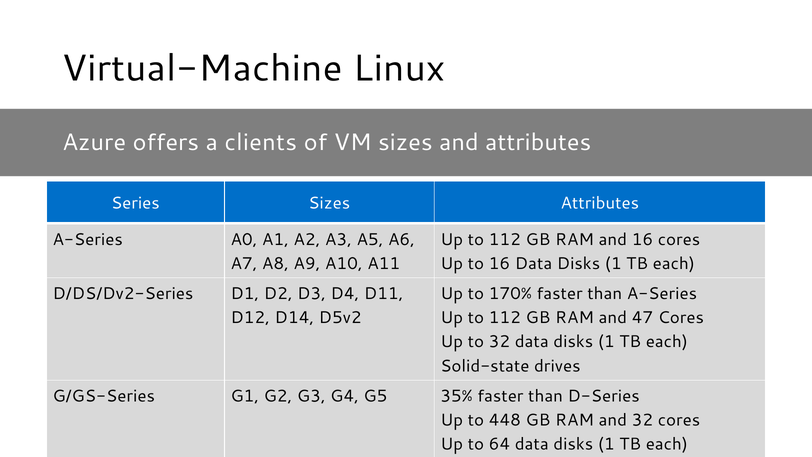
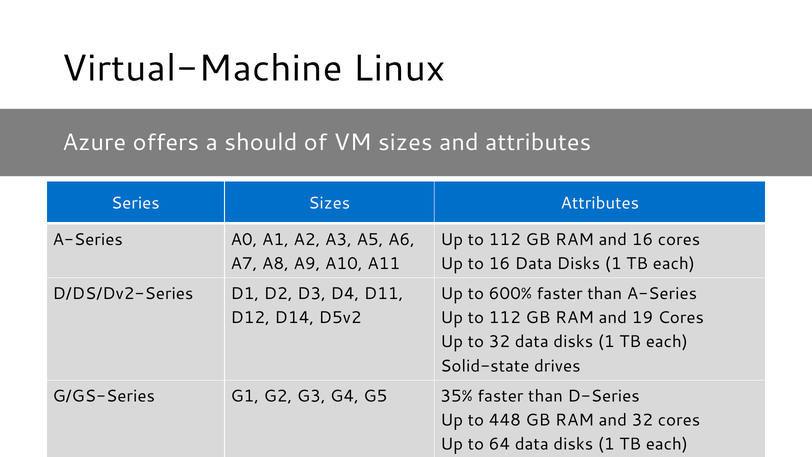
clients: clients -> should
170%: 170% -> 600%
47: 47 -> 19
